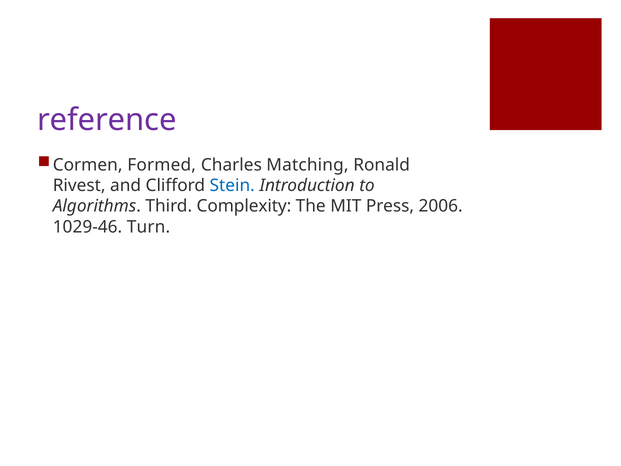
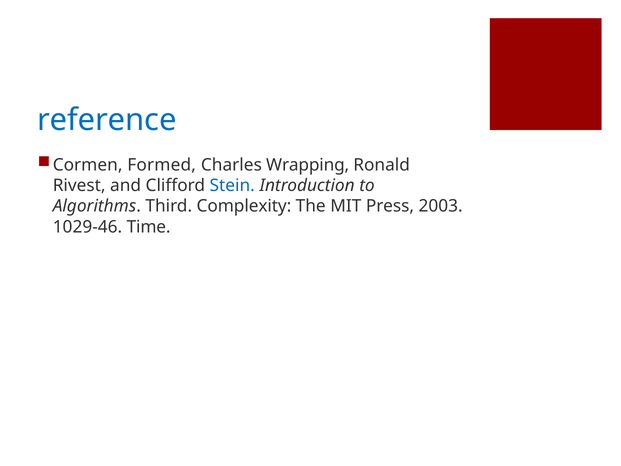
reference colour: purple -> blue
Matching: Matching -> Wrapping
2006: 2006 -> 2003
Turn: Turn -> Time
